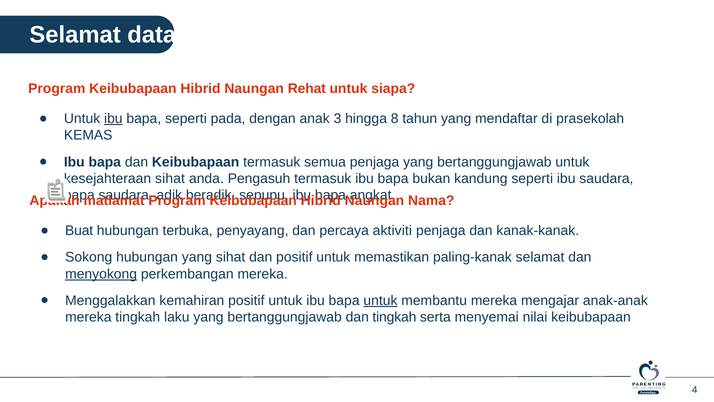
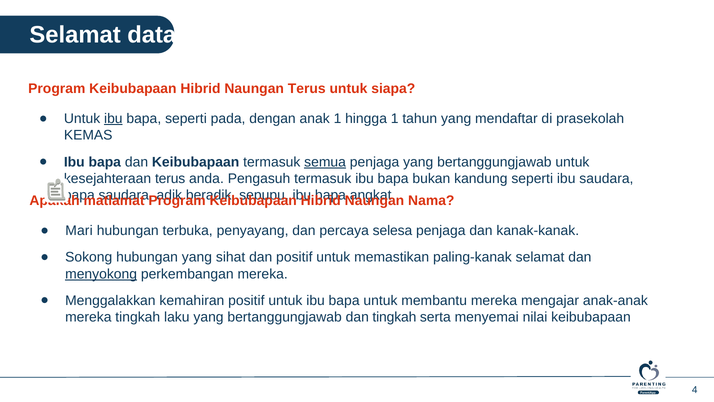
Naungan Rehat: Rehat -> Terus
anak 3: 3 -> 1
hingga 8: 8 -> 1
semua underline: none -> present
kesejahteraan sihat: sihat -> terus
Buat: Buat -> Mari
aktiviti: aktiviti -> selesa
untuk at (380, 300) underline: present -> none
